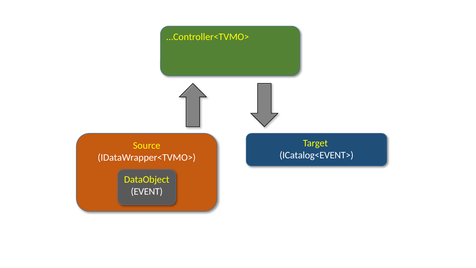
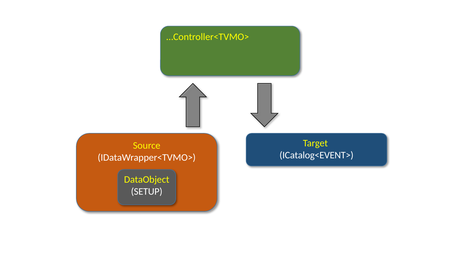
EVENT: EVENT -> SETUP
